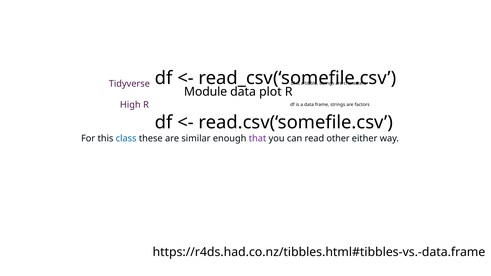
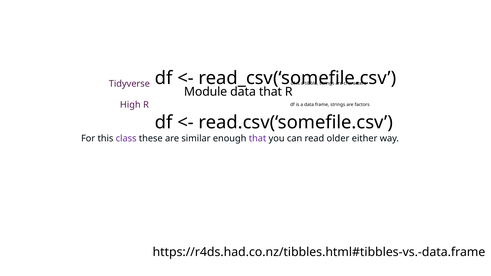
data plot: plot -> that
class colour: blue -> purple
other: other -> older
